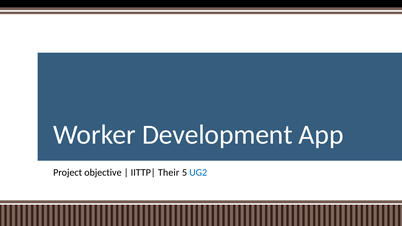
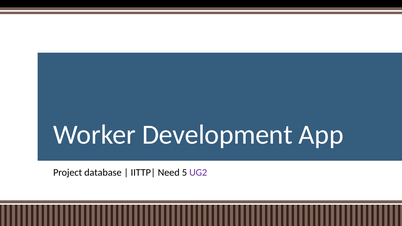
objective: objective -> database
Their: Their -> Need
UG2 colour: blue -> purple
